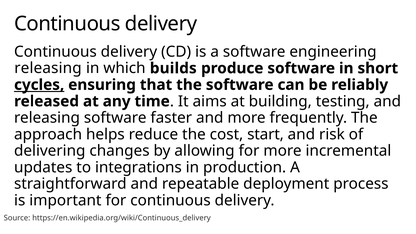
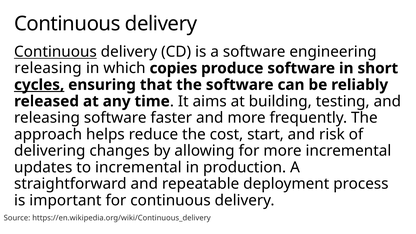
Continuous at (55, 52) underline: none -> present
builds: builds -> copies
to integrations: integrations -> incremental
